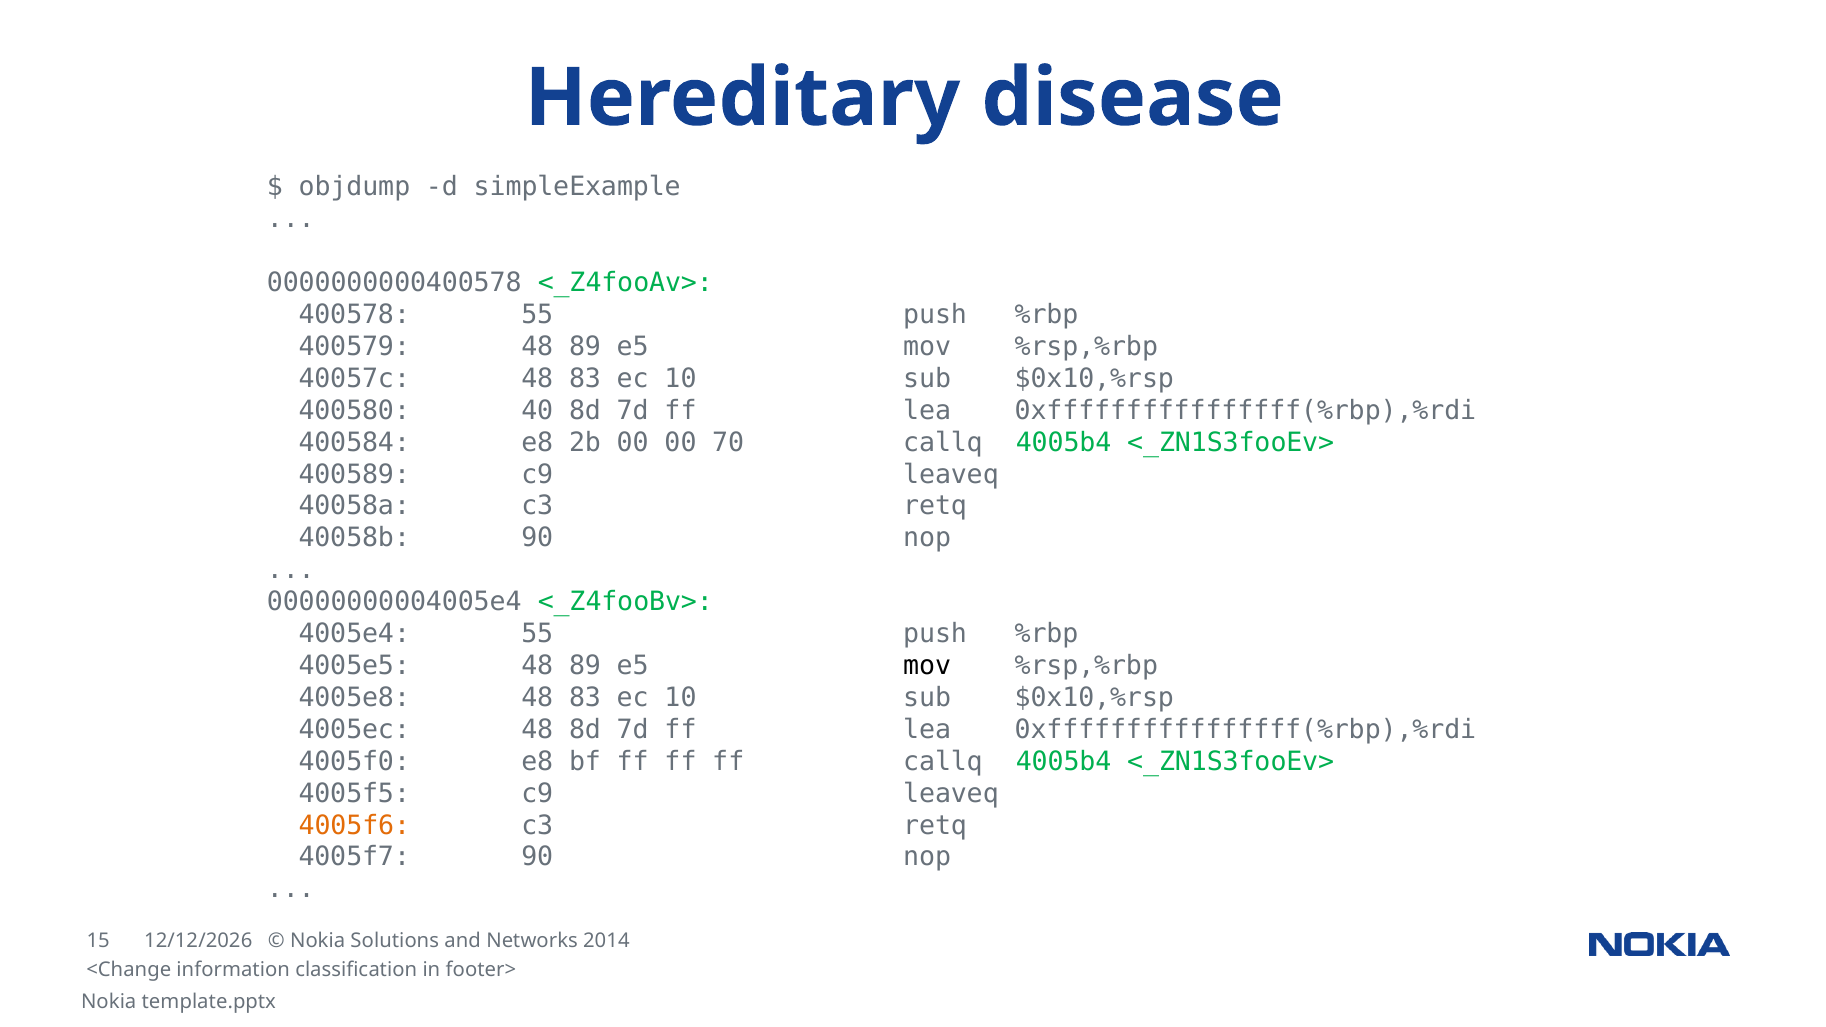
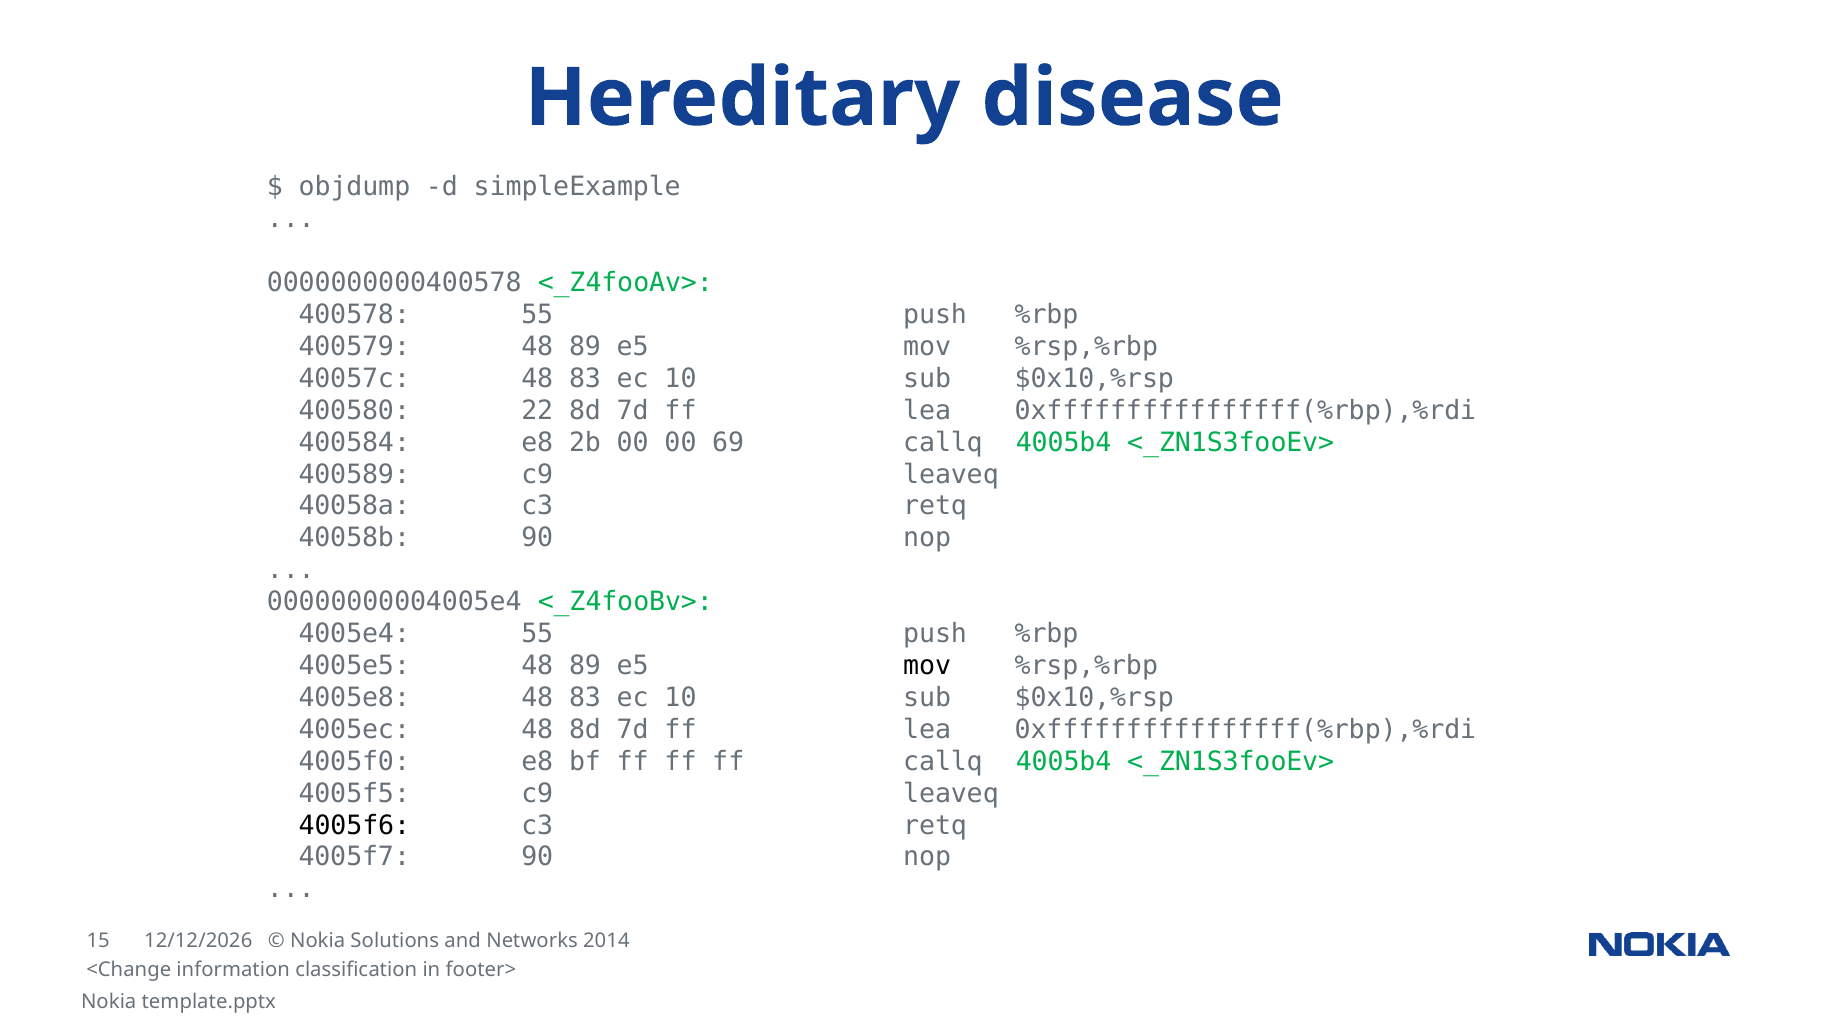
40: 40 -> 22
70: 70 -> 69
4005f6 colour: orange -> black
